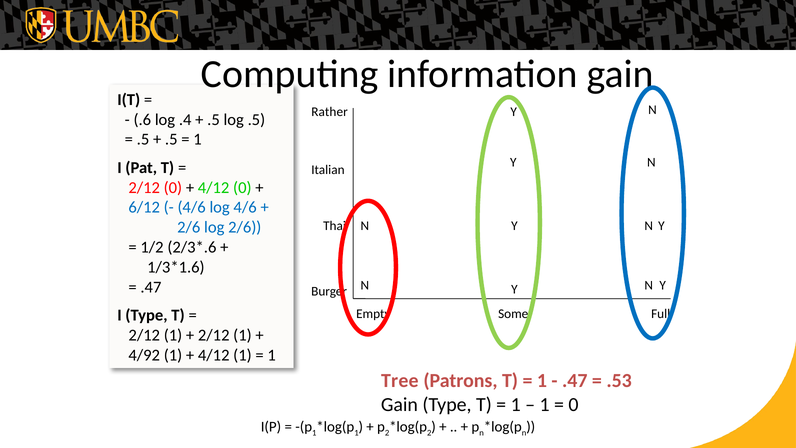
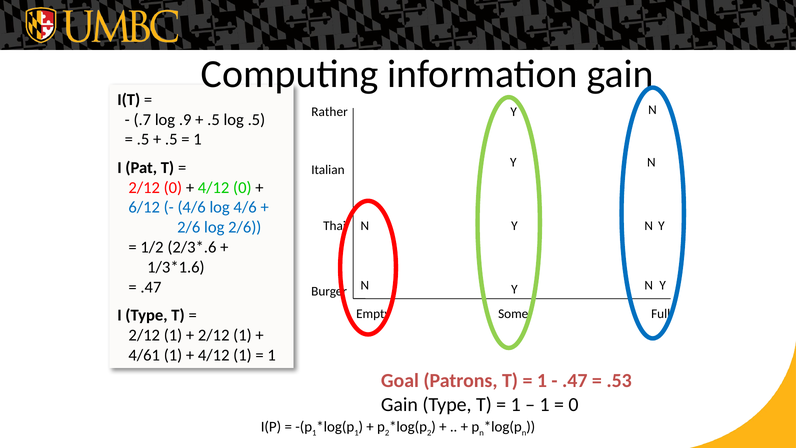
.6: .6 -> .7
.4: .4 -> .9
4/92: 4/92 -> 4/61
Tree: Tree -> Goal
